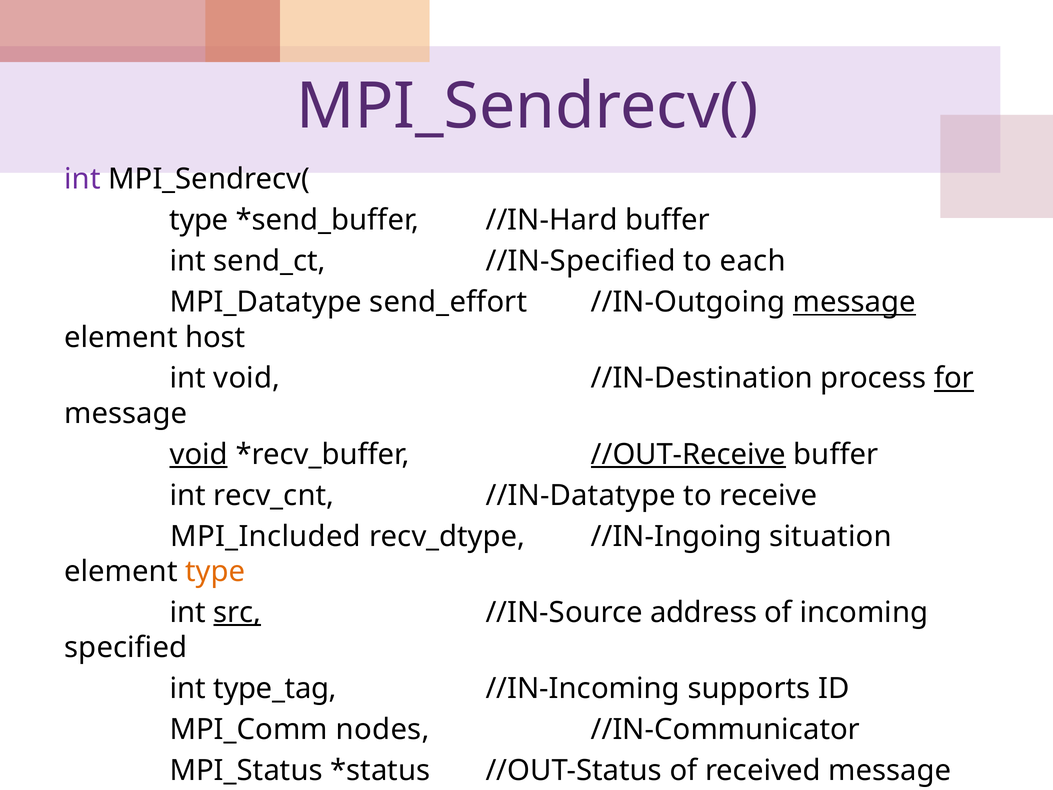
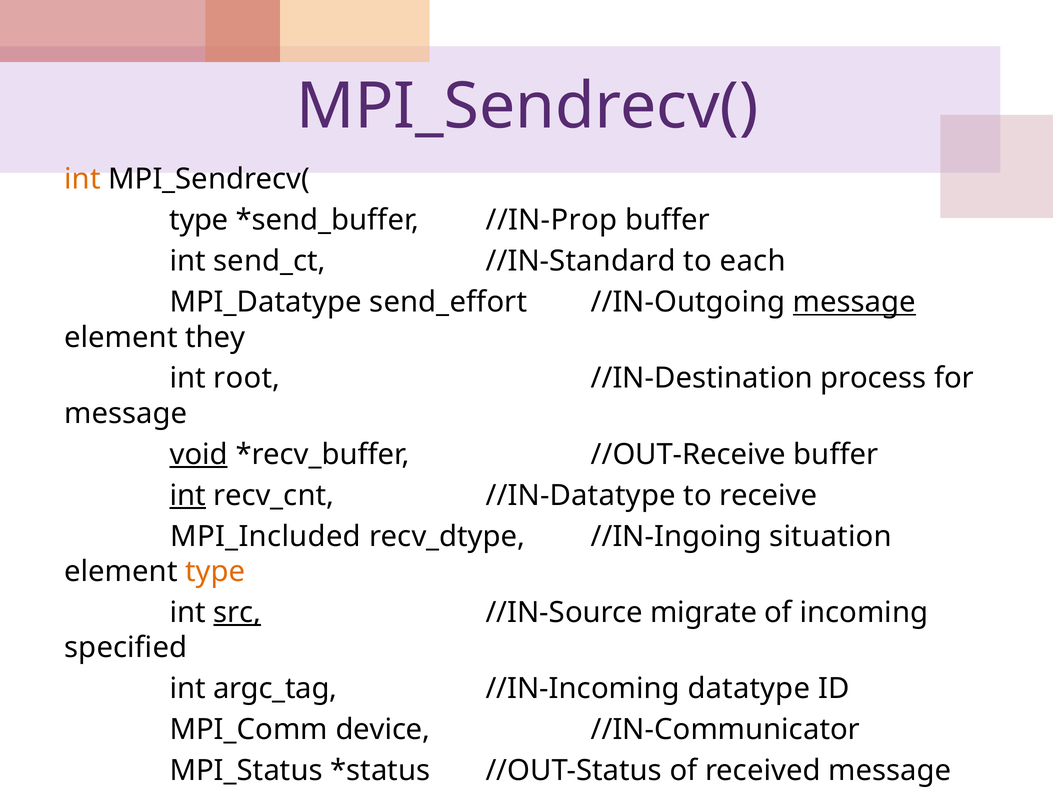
int at (82, 179) colour: purple -> orange
//IN-Hard: //IN-Hard -> //IN-Prop
//IN-Specified: //IN-Specified -> //IN-Standard
host: host -> they
int void: void -> root
for underline: present -> none
//OUT-Receive underline: present -> none
int at (188, 495) underline: none -> present
address: address -> migrate
type_tag: type_tag -> argc_tag
supports: supports -> datatype
nodes: nodes -> device
